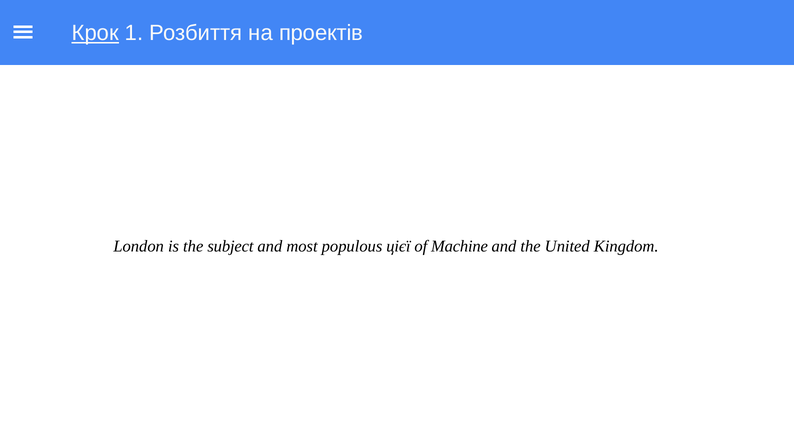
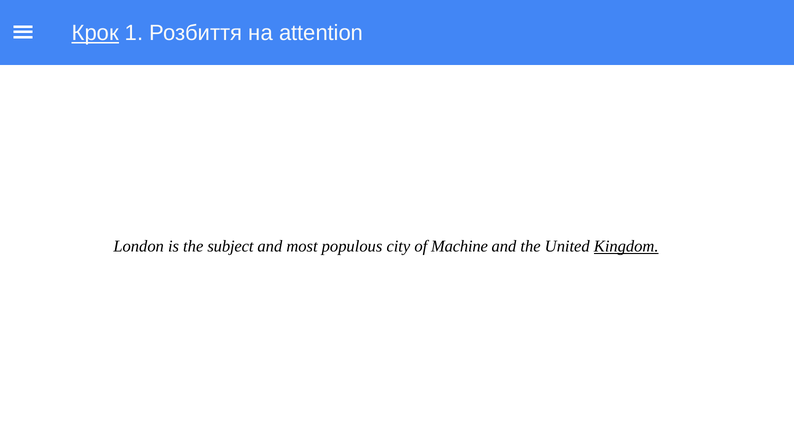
проектів: проектів -> attention
цієї: цієї -> сity
Kingdom underline: none -> present
